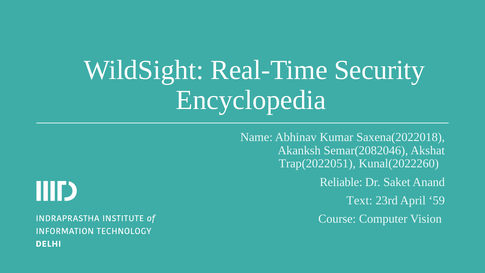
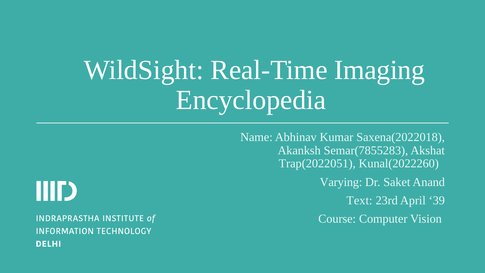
Security: Security -> Imaging
Semar(2082046: Semar(2082046 -> Semar(7855283
Reliable: Reliable -> Varying
59: 59 -> 39
